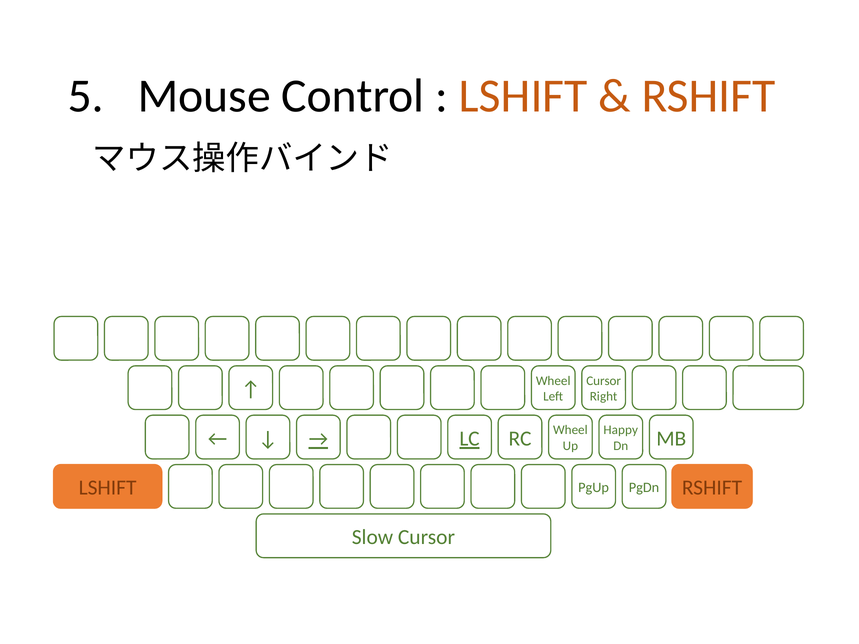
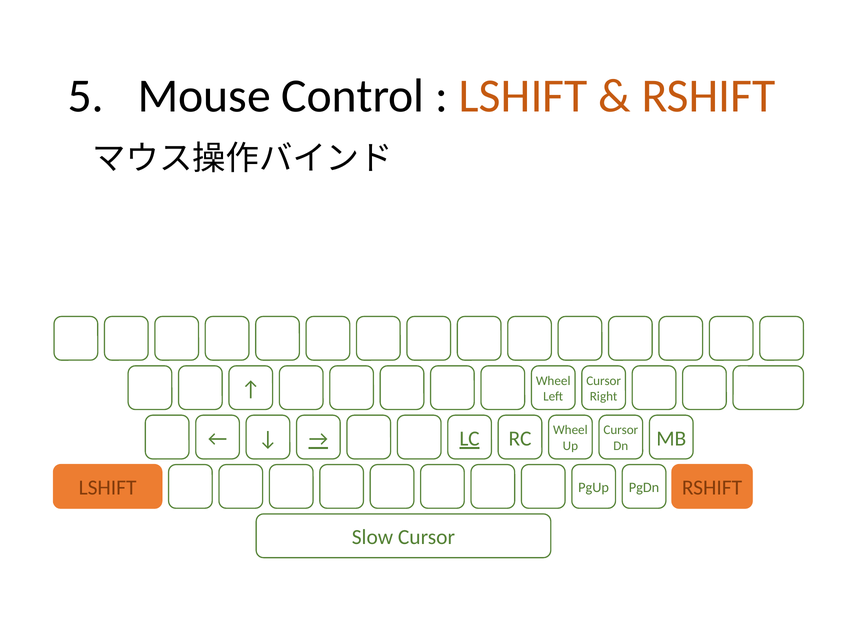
Happy at (621, 430): Happy -> Cursor
